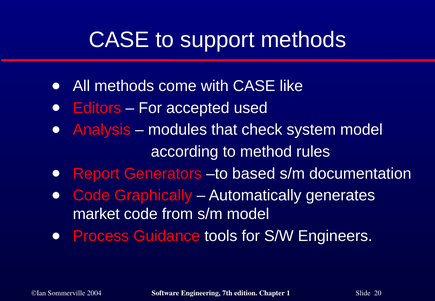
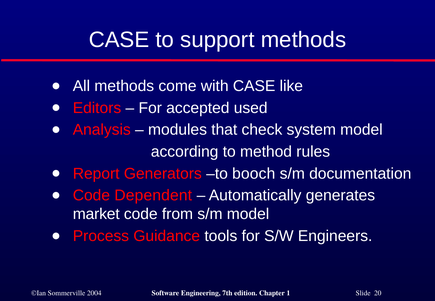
based: based -> booch
Graphically: Graphically -> Dependent
